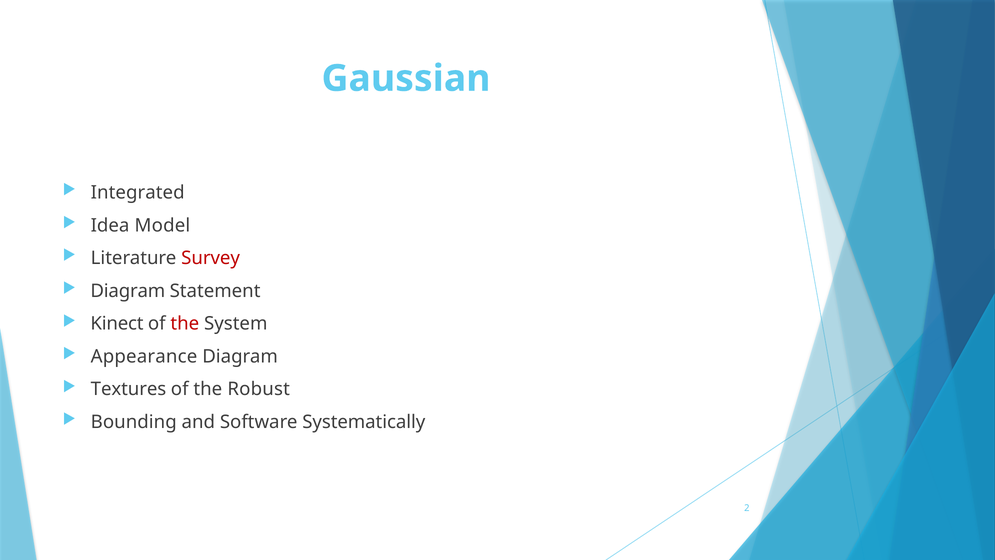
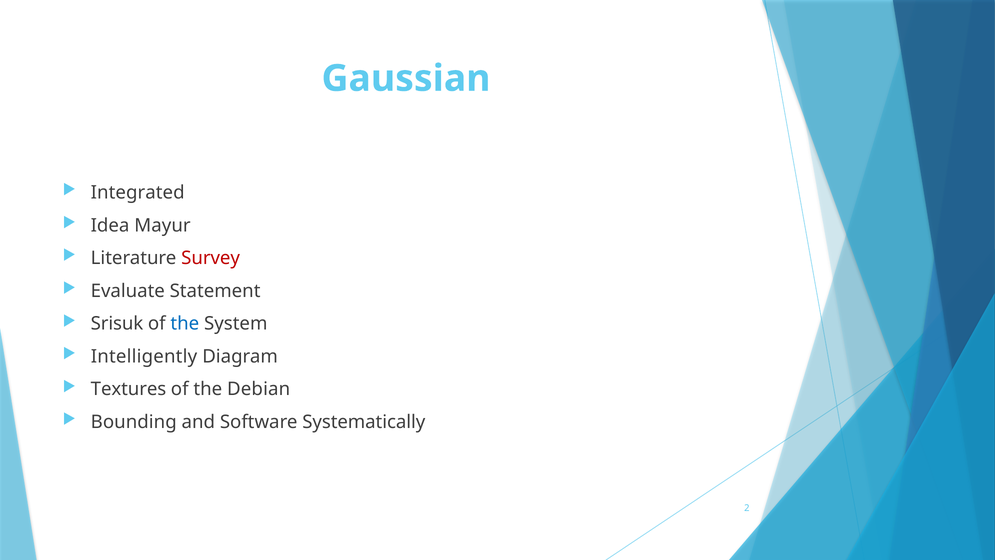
Model: Model -> Mayur
Diagram at (128, 291): Diagram -> Evaluate
Kinect: Kinect -> Srisuk
the at (185, 324) colour: red -> blue
Appearance: Appearance -> Intelligently
Robust: Robust -> Debian
